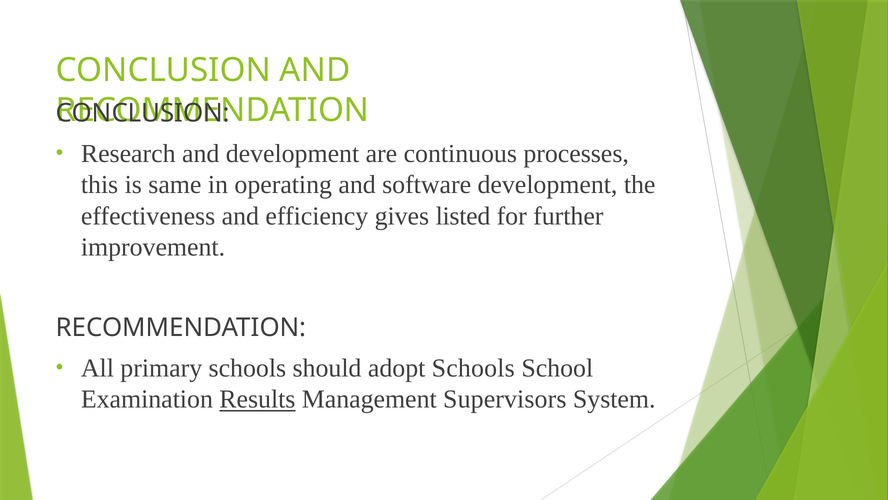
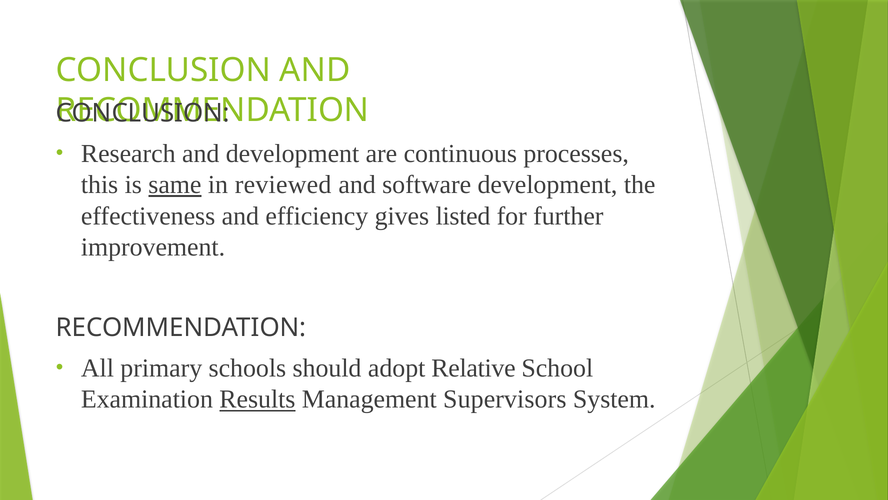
same underline: none -> present
operating: operating -> reviewed
adopt Schools: Schools -> Relative
